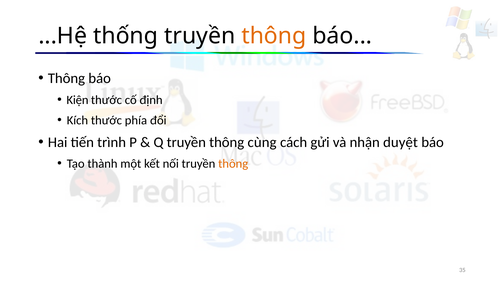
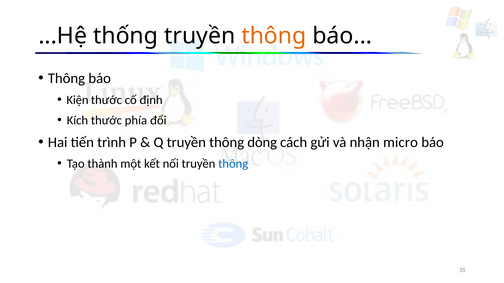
cùng: cùng -> dòng
duyệt: duyệt -> micro
thông at (233, 164) colour: orange -> blue
